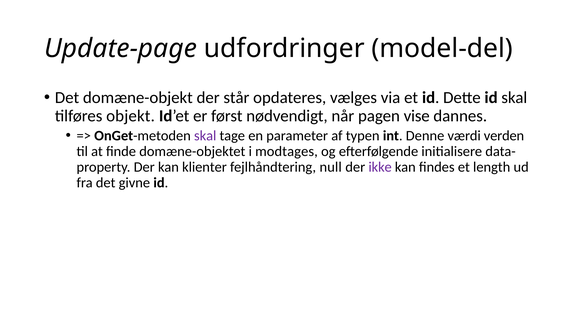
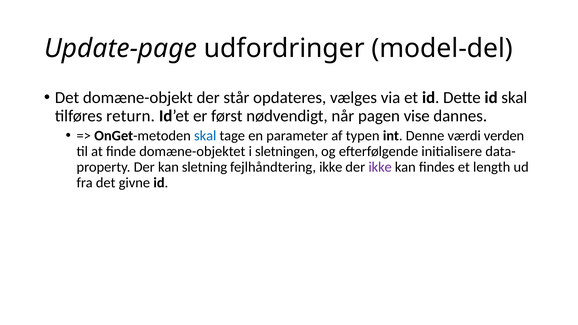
objekt: objekt -> return
skal at (205, 136) colour: purple -> blue
modtages: modtages -> sletningen
klienter: klienter -> sletning
fejlhåndtering null: null -> ikke
